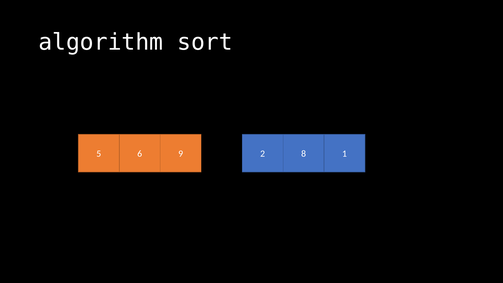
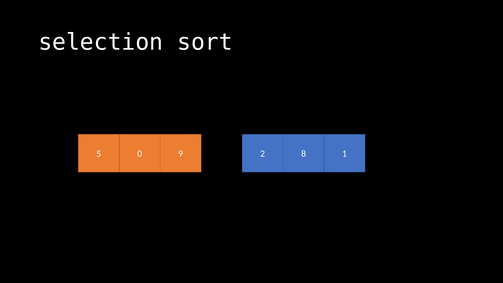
algorithm: algorithm -> selection
6: 6 -> 0
